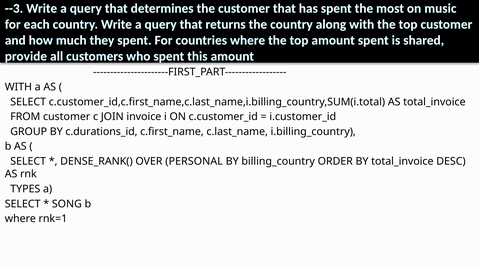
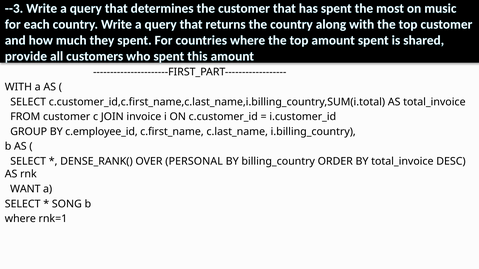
c.durations_id: c.durations_id -> c.employee_id
TYPES: TYPES -> WANT
